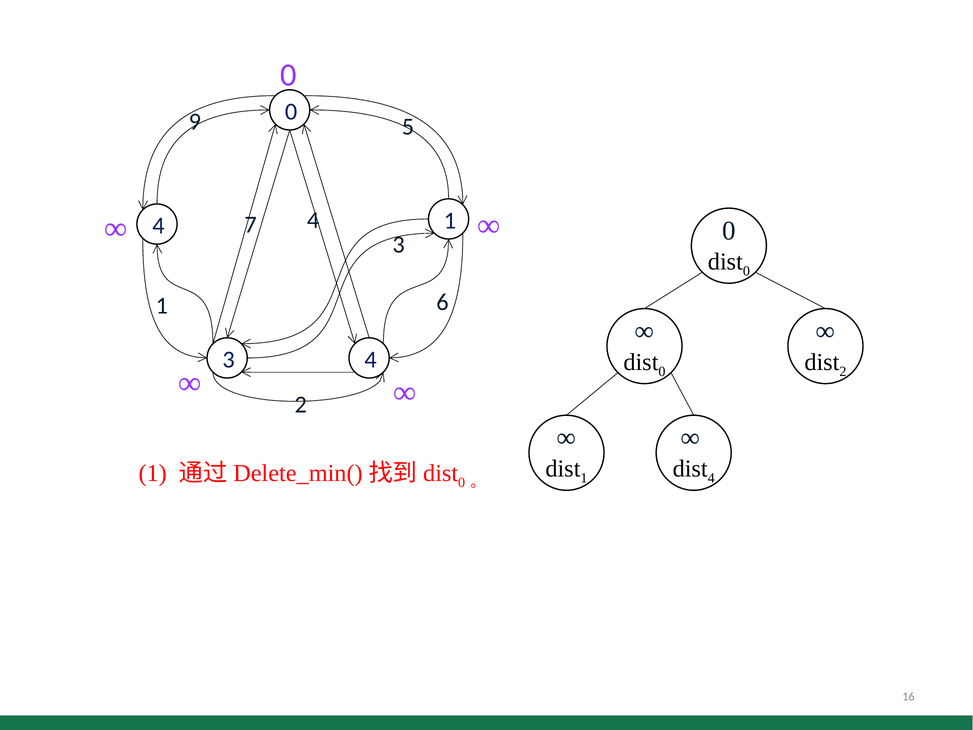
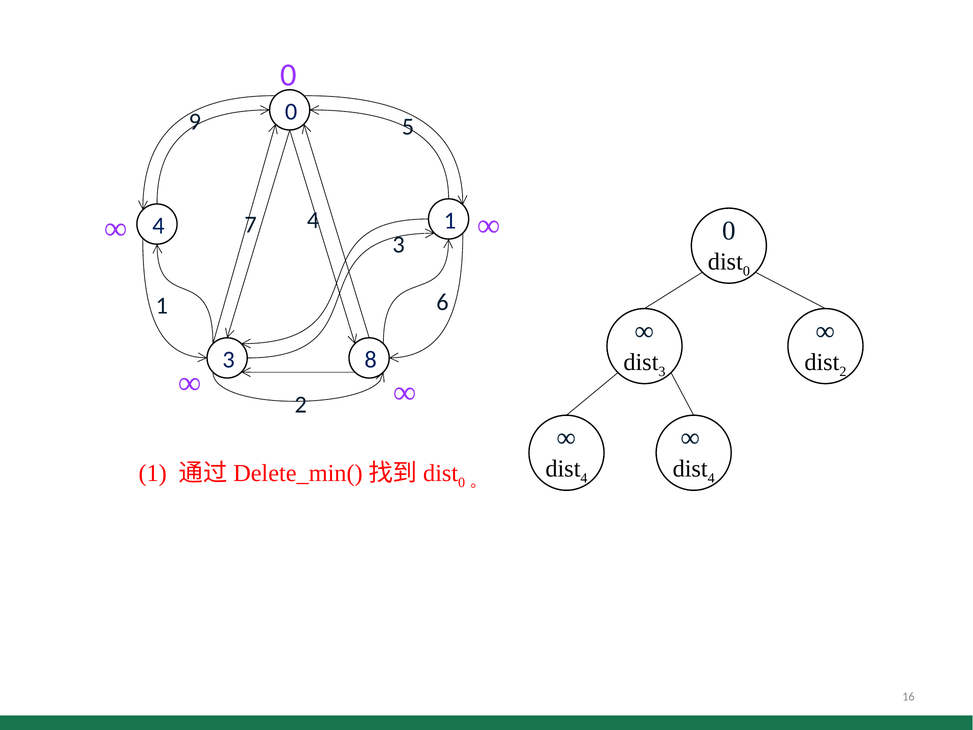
3 4: 4 -> 8
0 at (662, 371): 0 -> 3
1 at (584, 478): 1 -> 4
